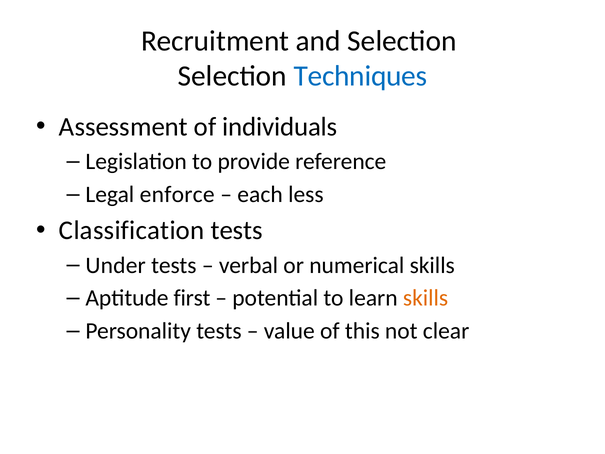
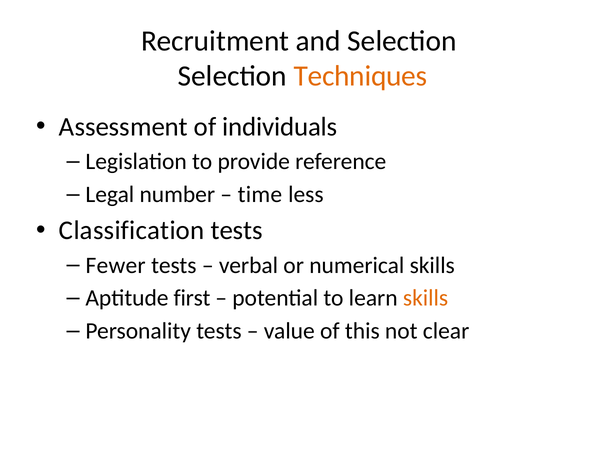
Techniques colour: blue -> orange
enforce: enforce -> number
each: each -> time
Under: Under -> Fewer
